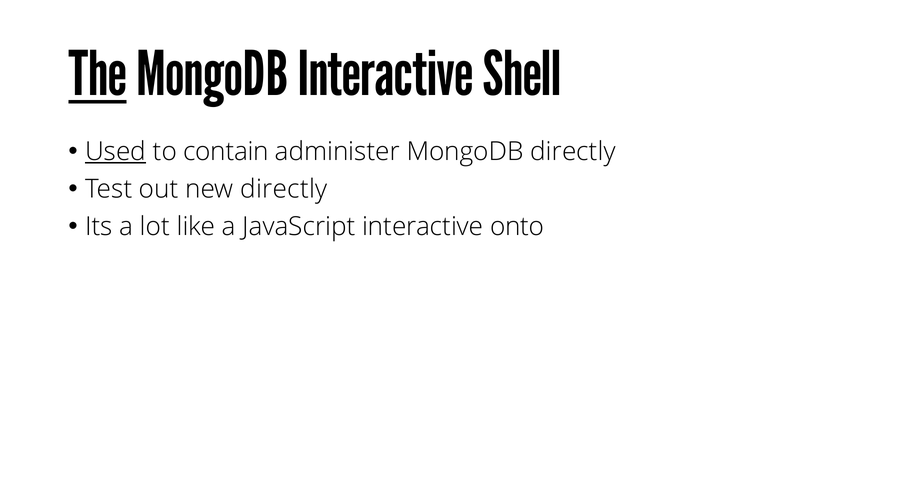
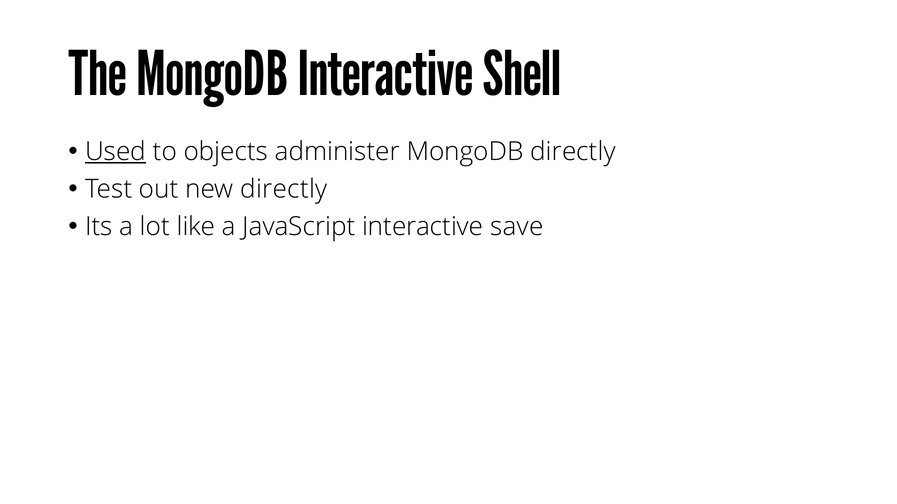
The underline: present -> none
contain: contain -> objects
onto: onto -> save
